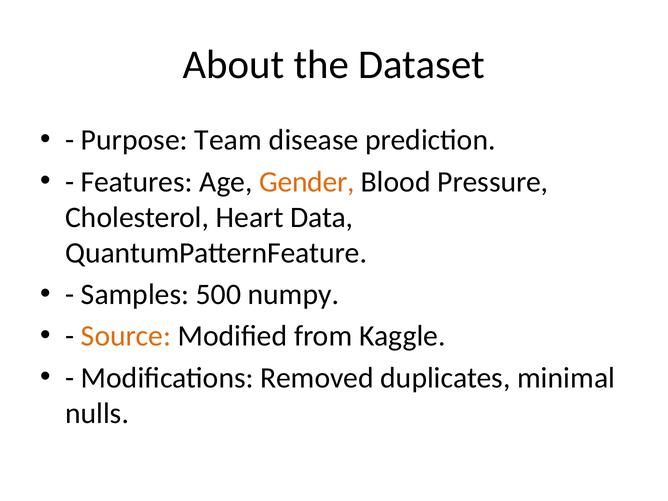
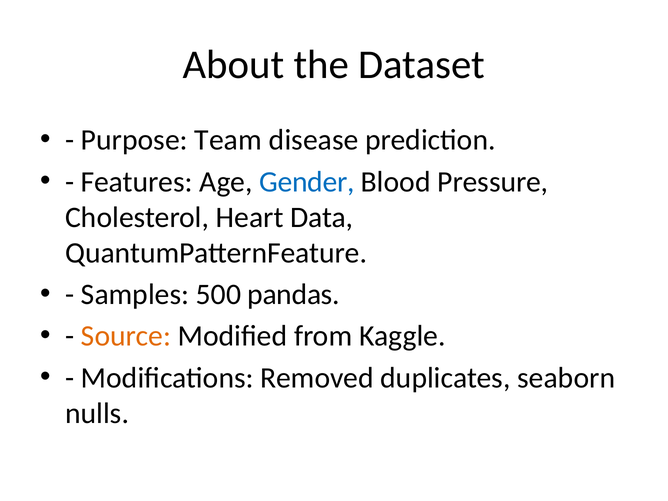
Gender colour: orange -> blue
numpy: numpy -> pandas
minimal: minimal -> seaborn
